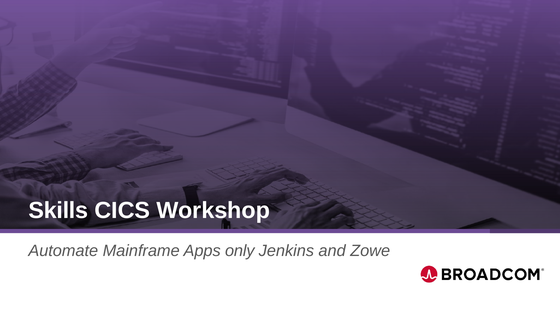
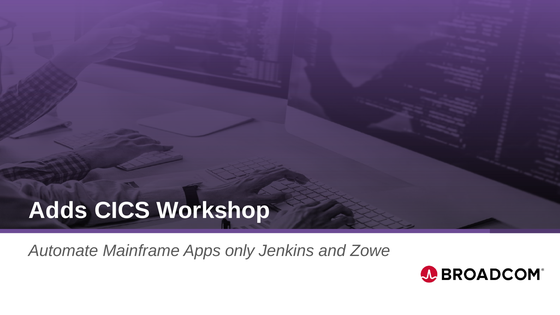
Skills: Skills -> Adds
